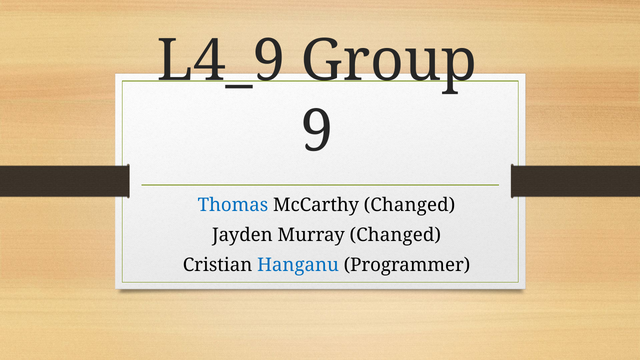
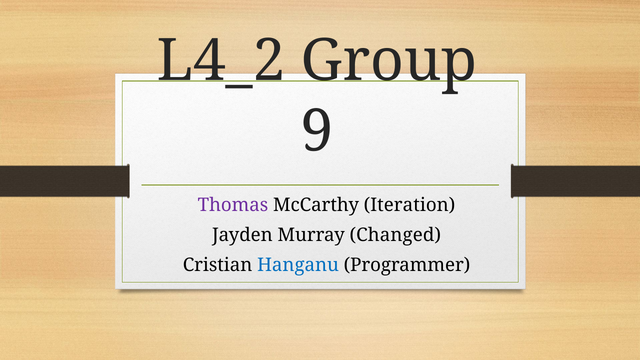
L4_9: L4_9 -> L4_2
Thomas colour: blue -> purple
McCarthy Changed: Changed -> Iteration
